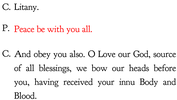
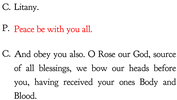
Love: Love -> Rose
innu: innu -> ones
